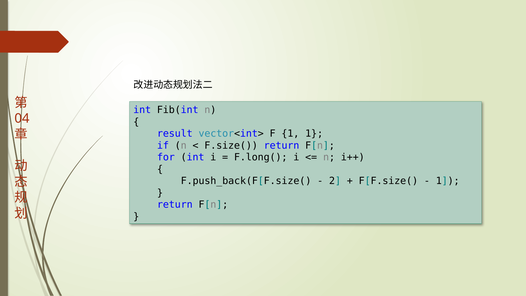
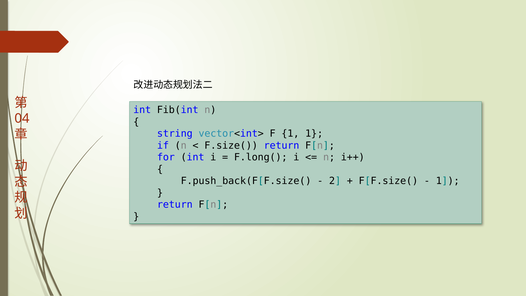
result: result -> string
